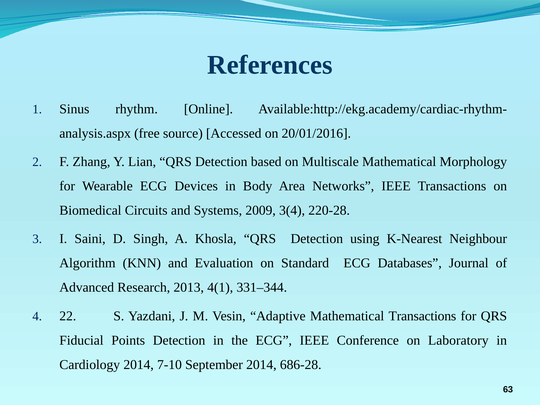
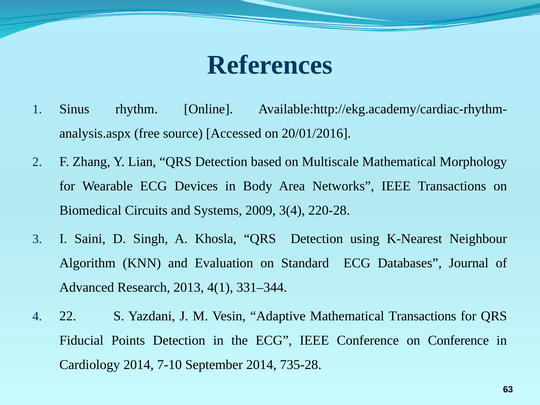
on Laboratory: Laboratory -> Conference
686-28: 686-28 -> 735-28
